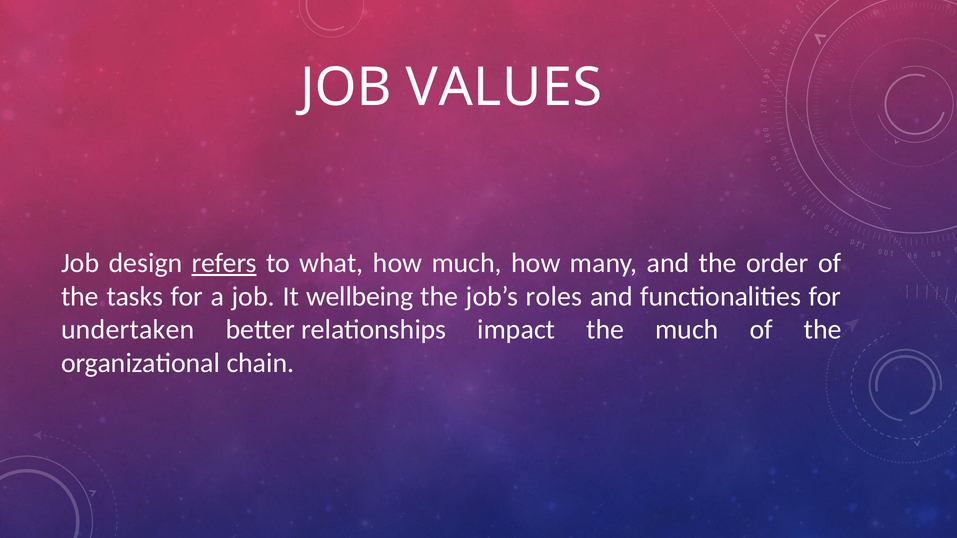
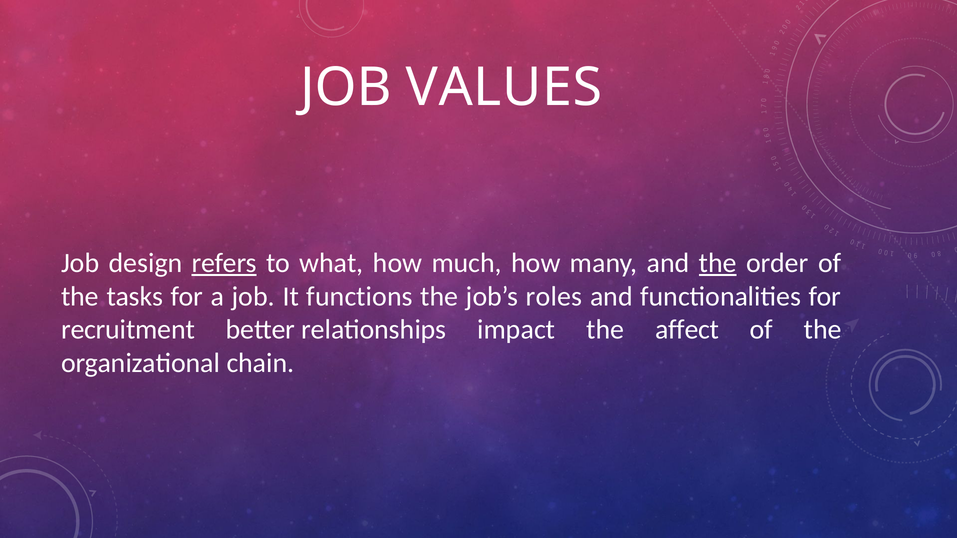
the at (718, 263) underline: none -> present
wellbeing: wellbeing -> functions
undertaken: undertaken -> recruitment
the much: much -> affect
